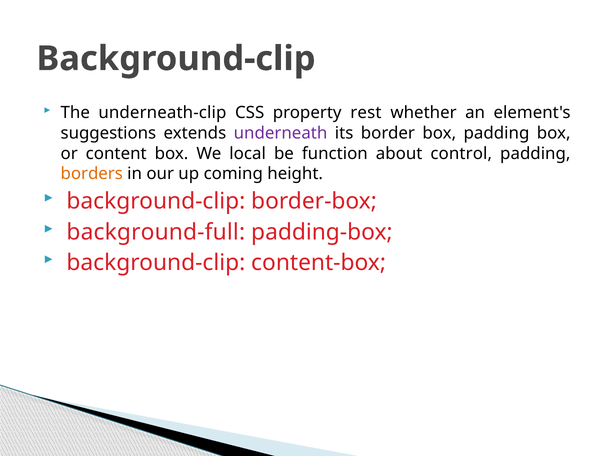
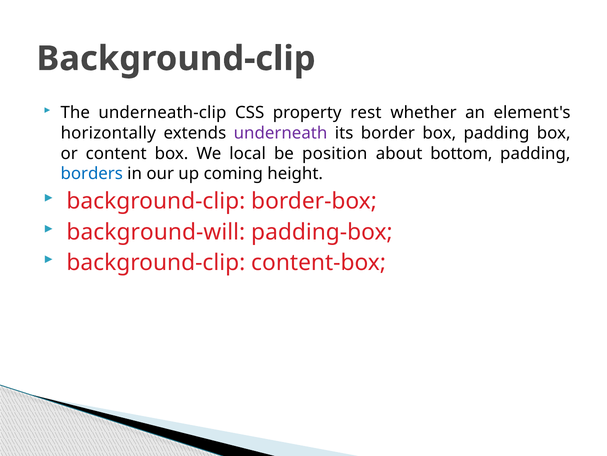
suggestions: suggestions -> horizontally
function: function -> position
control: control -> bottom
borders colour: orange -> blue
background-full: background-full -> background-will
